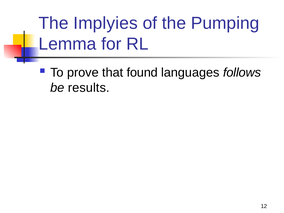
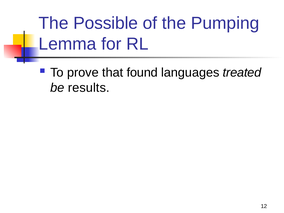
Implyies: Implyies -> Possible
follows: follows -> treated
